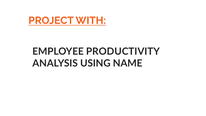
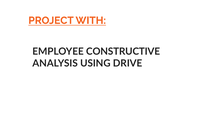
PRODUCTIVITY: PRODUCTIVITY -> CONSTRUCTIVE
NAME: NAME -> DRIVE
